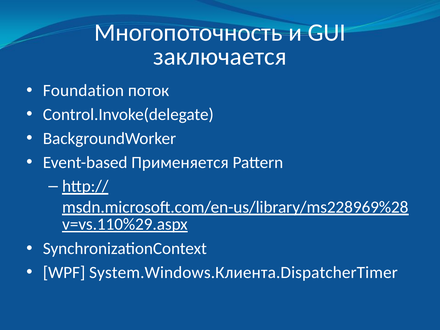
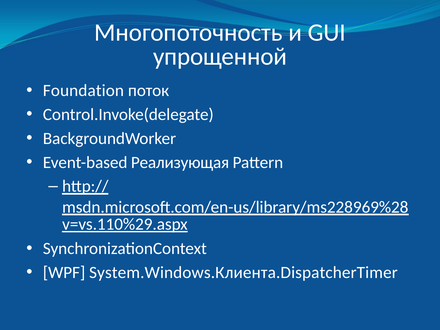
заключается: заключается -> упрощенной
Применяется: Применяется -> Реализующая
